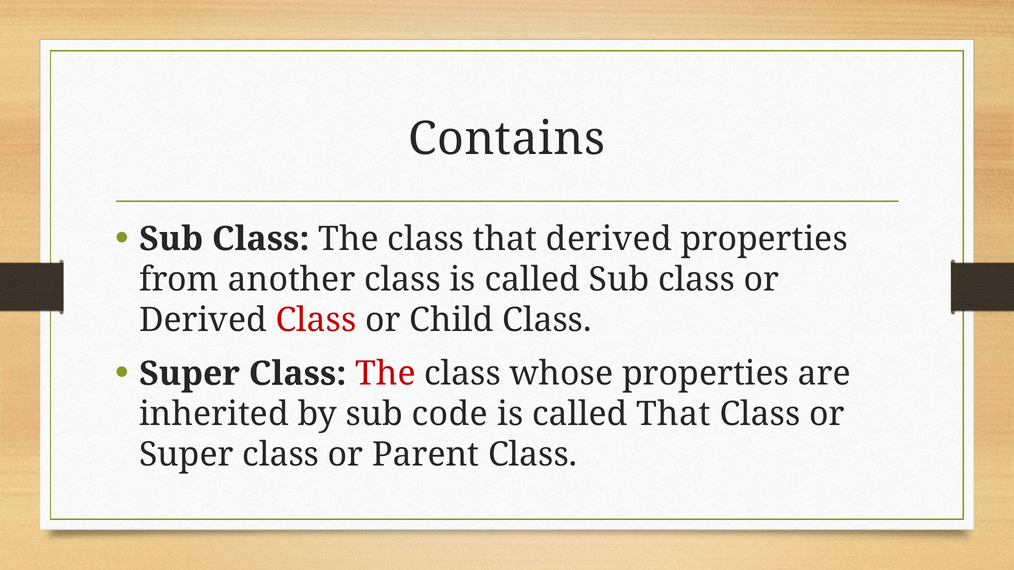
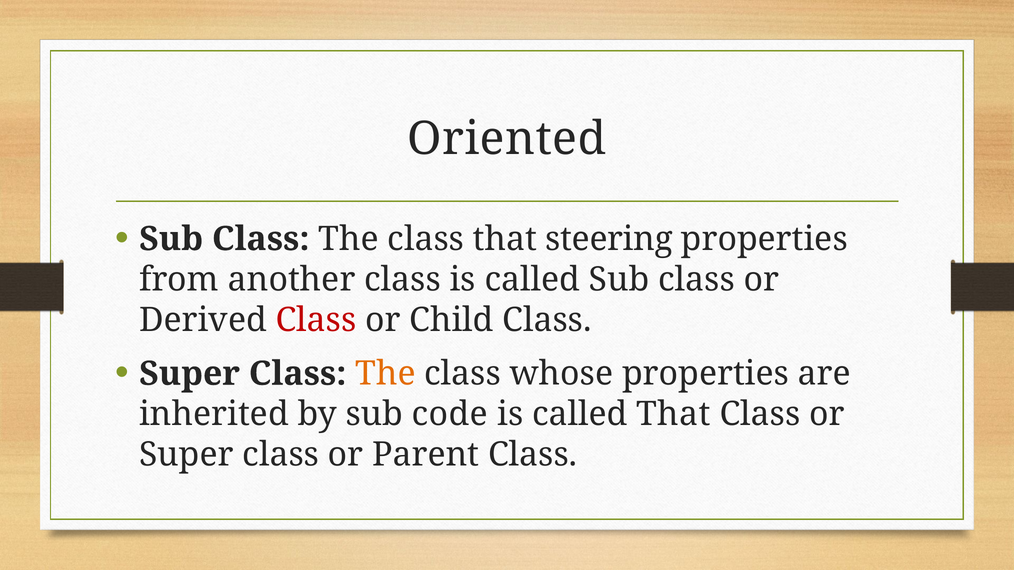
Contains: Contains -> Oriented
that derived: derived -> steering
The at (385, 374) colour: red -> orange
